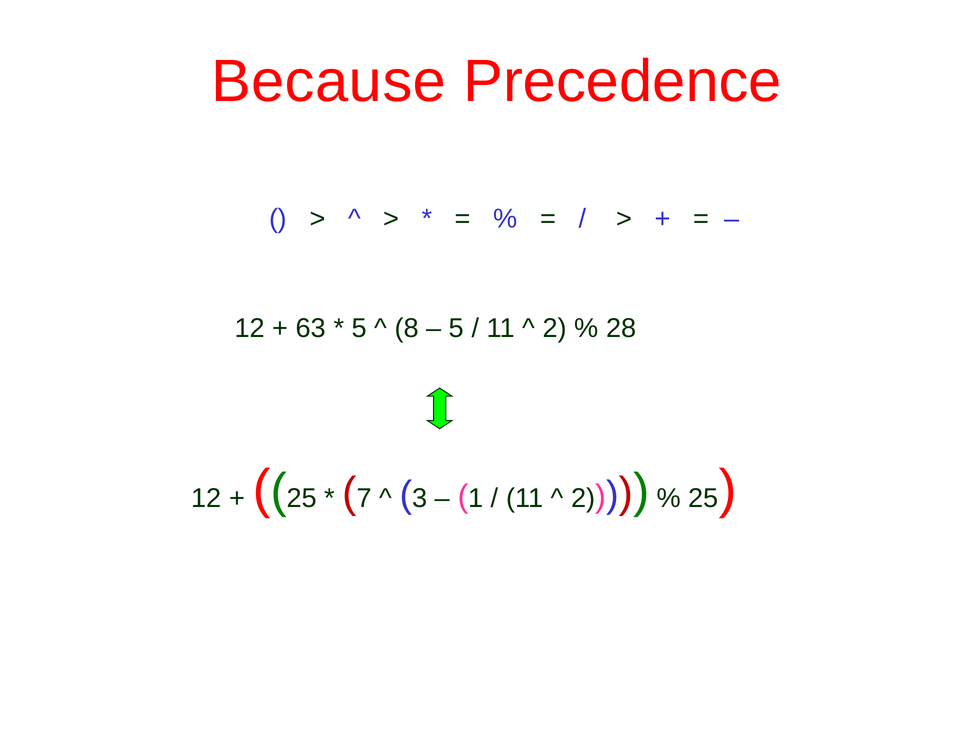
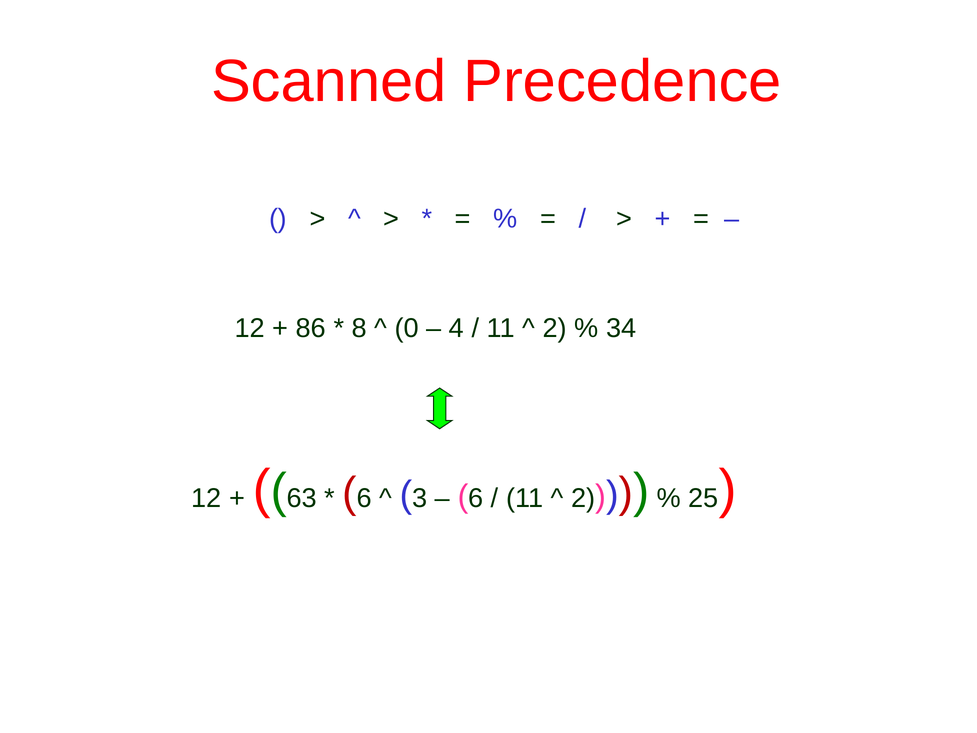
Because: Because -> Scanned
63: 63 -> 86
5 at (359, 328): 5 -> 8
8: 8 -> 0
5 at (456, 328): 5 -> 4
28: 28 -> 34
25 at (302, 498): 25 -> 63
7 at (364, 498): 7 -> 6
1 at (476, 498): 1 -> 6
